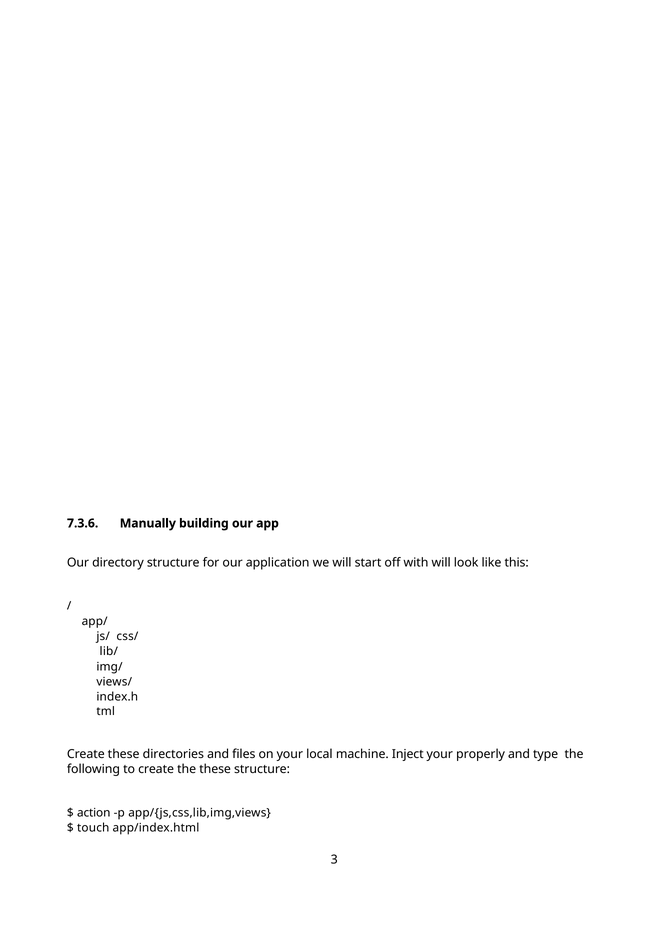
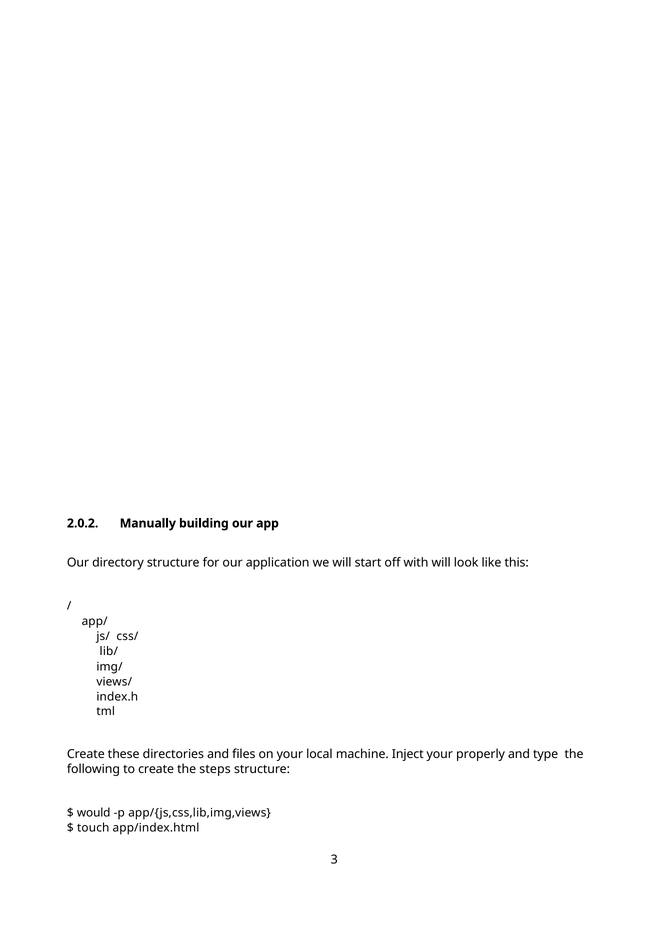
7.3.6: 7.3.6 -> 2.0.2
the these: these -> steps
action: action -> would
